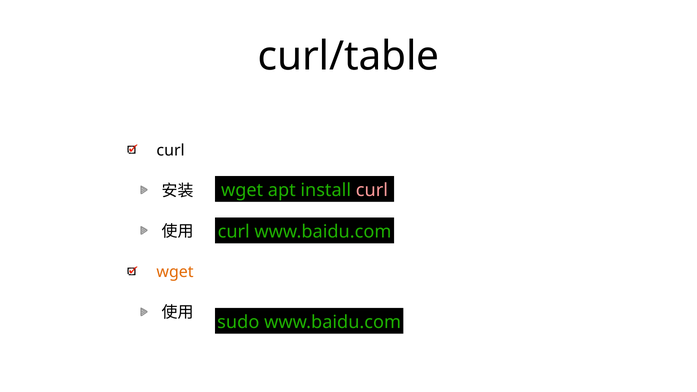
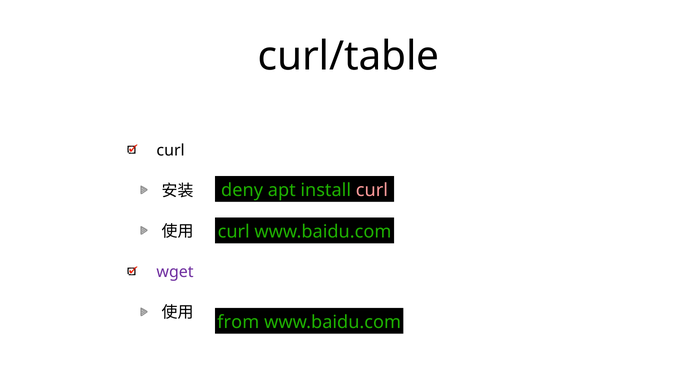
wget at (242, 190): wget -> deny
wget at (175, 272) colour: orange -> purple
sudo: sudo -> from
